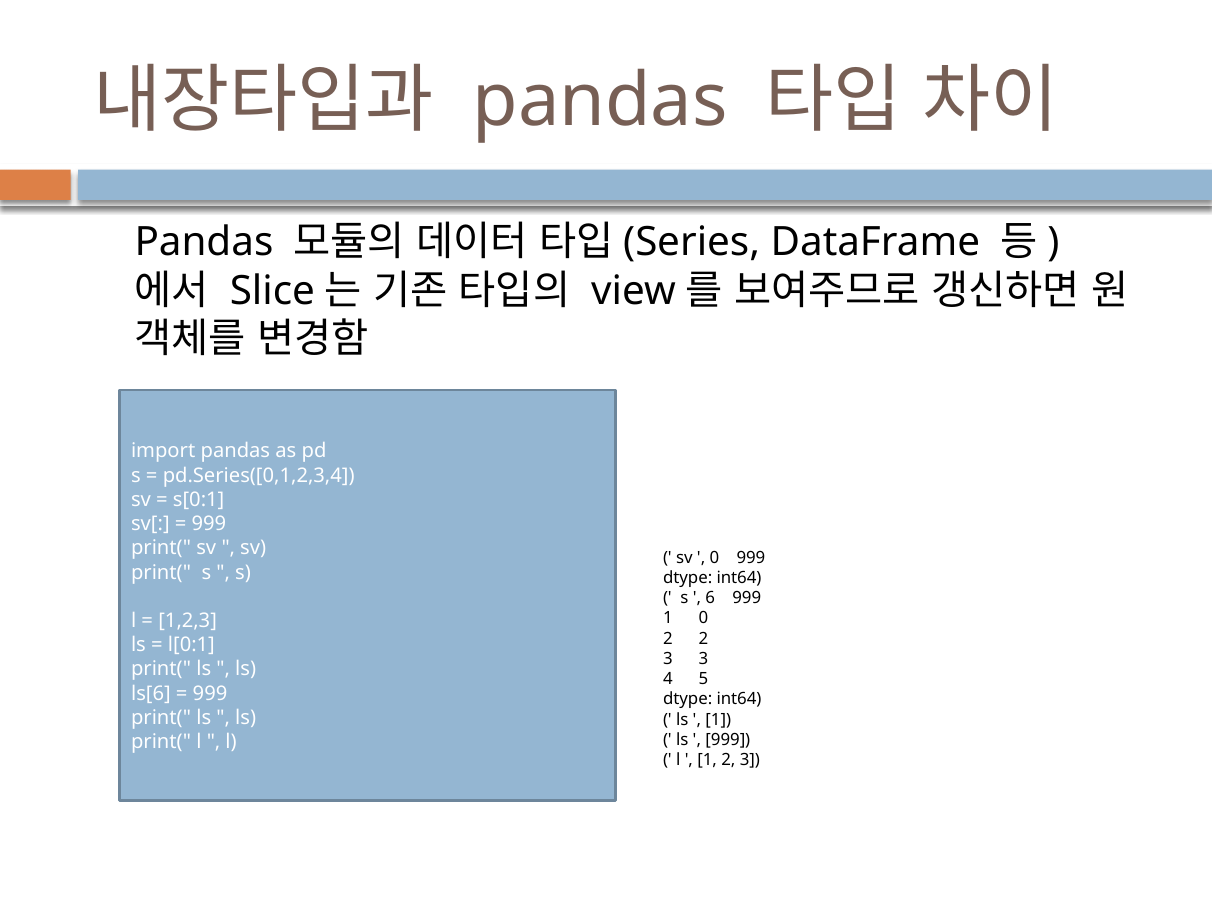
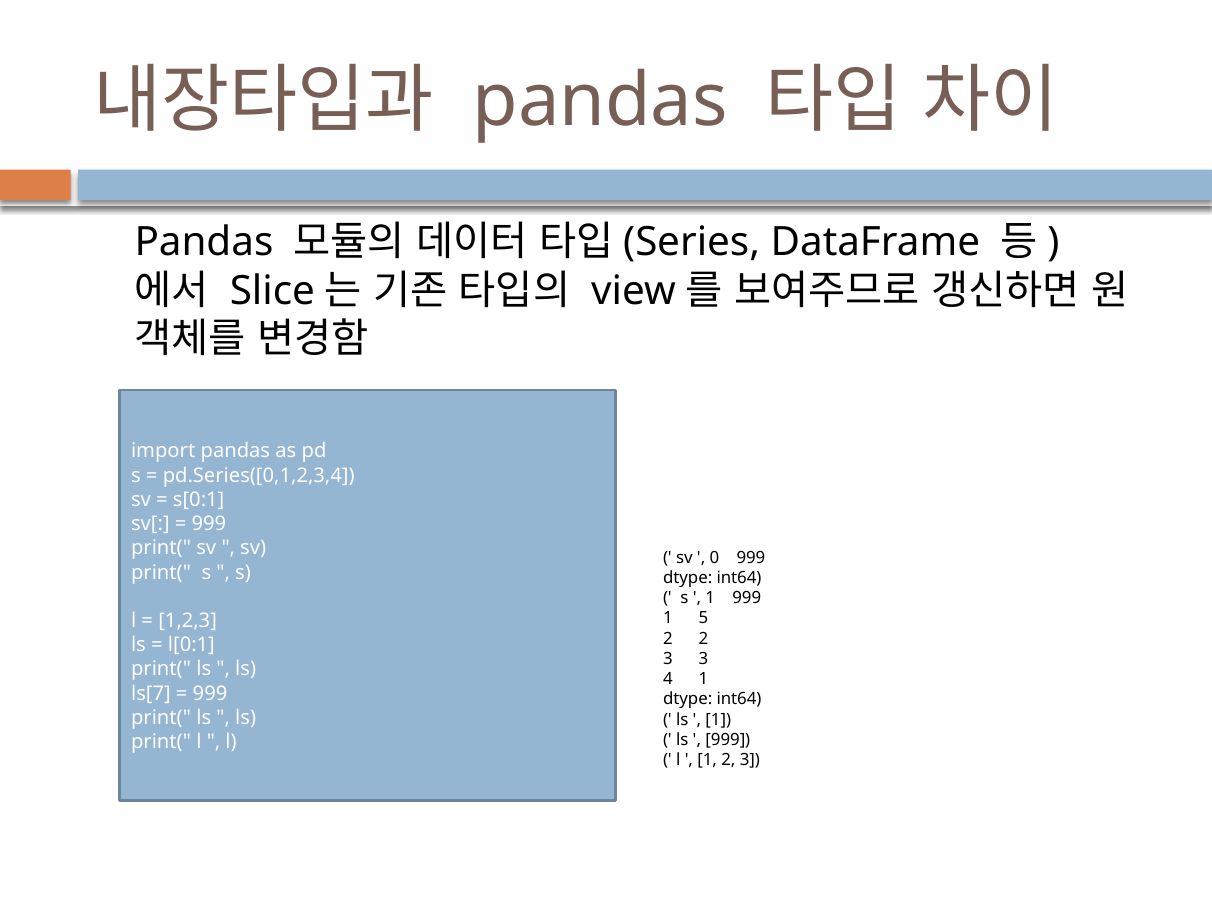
6 at (710, 598): 6 -> 1
1 0: 0 -> 5
4 5: 5 -> 1
ls[6: ls[6 -> ls[7
